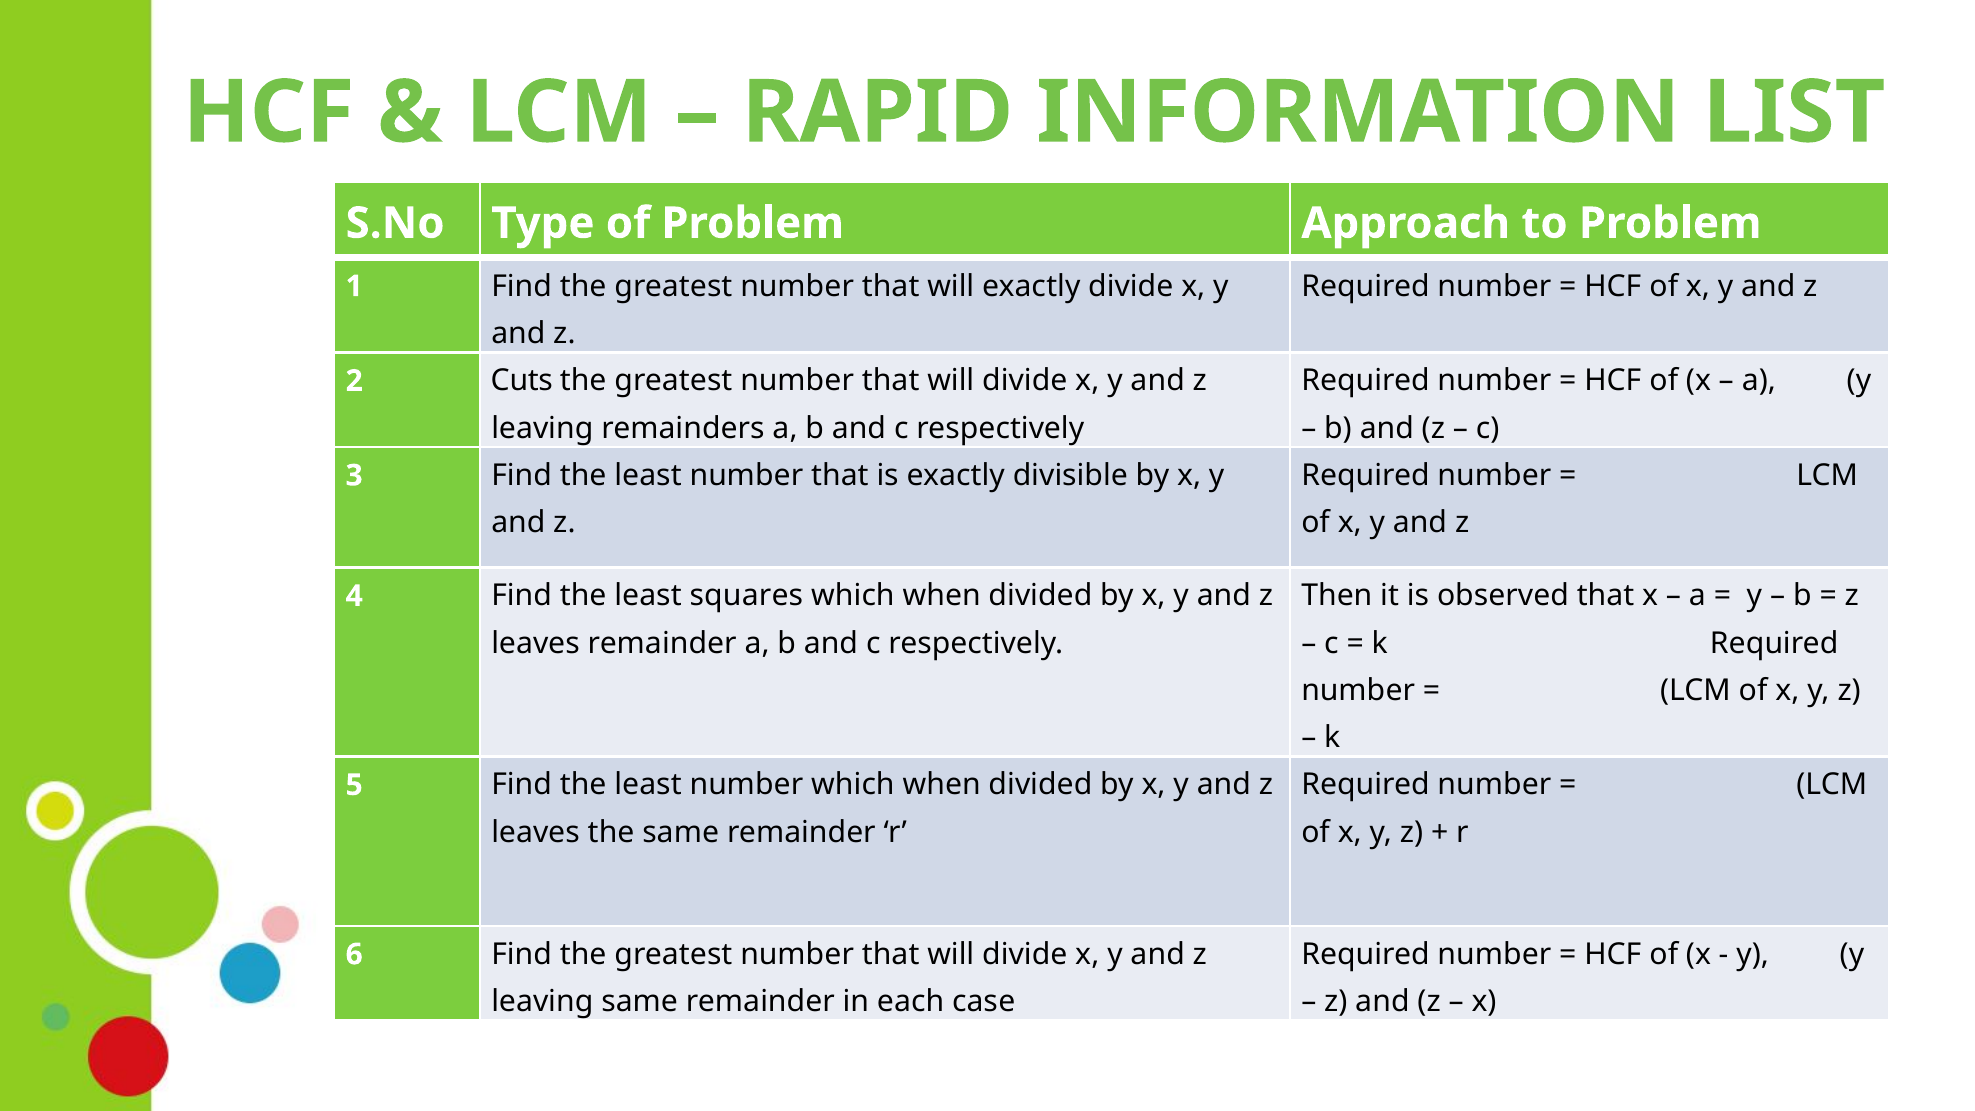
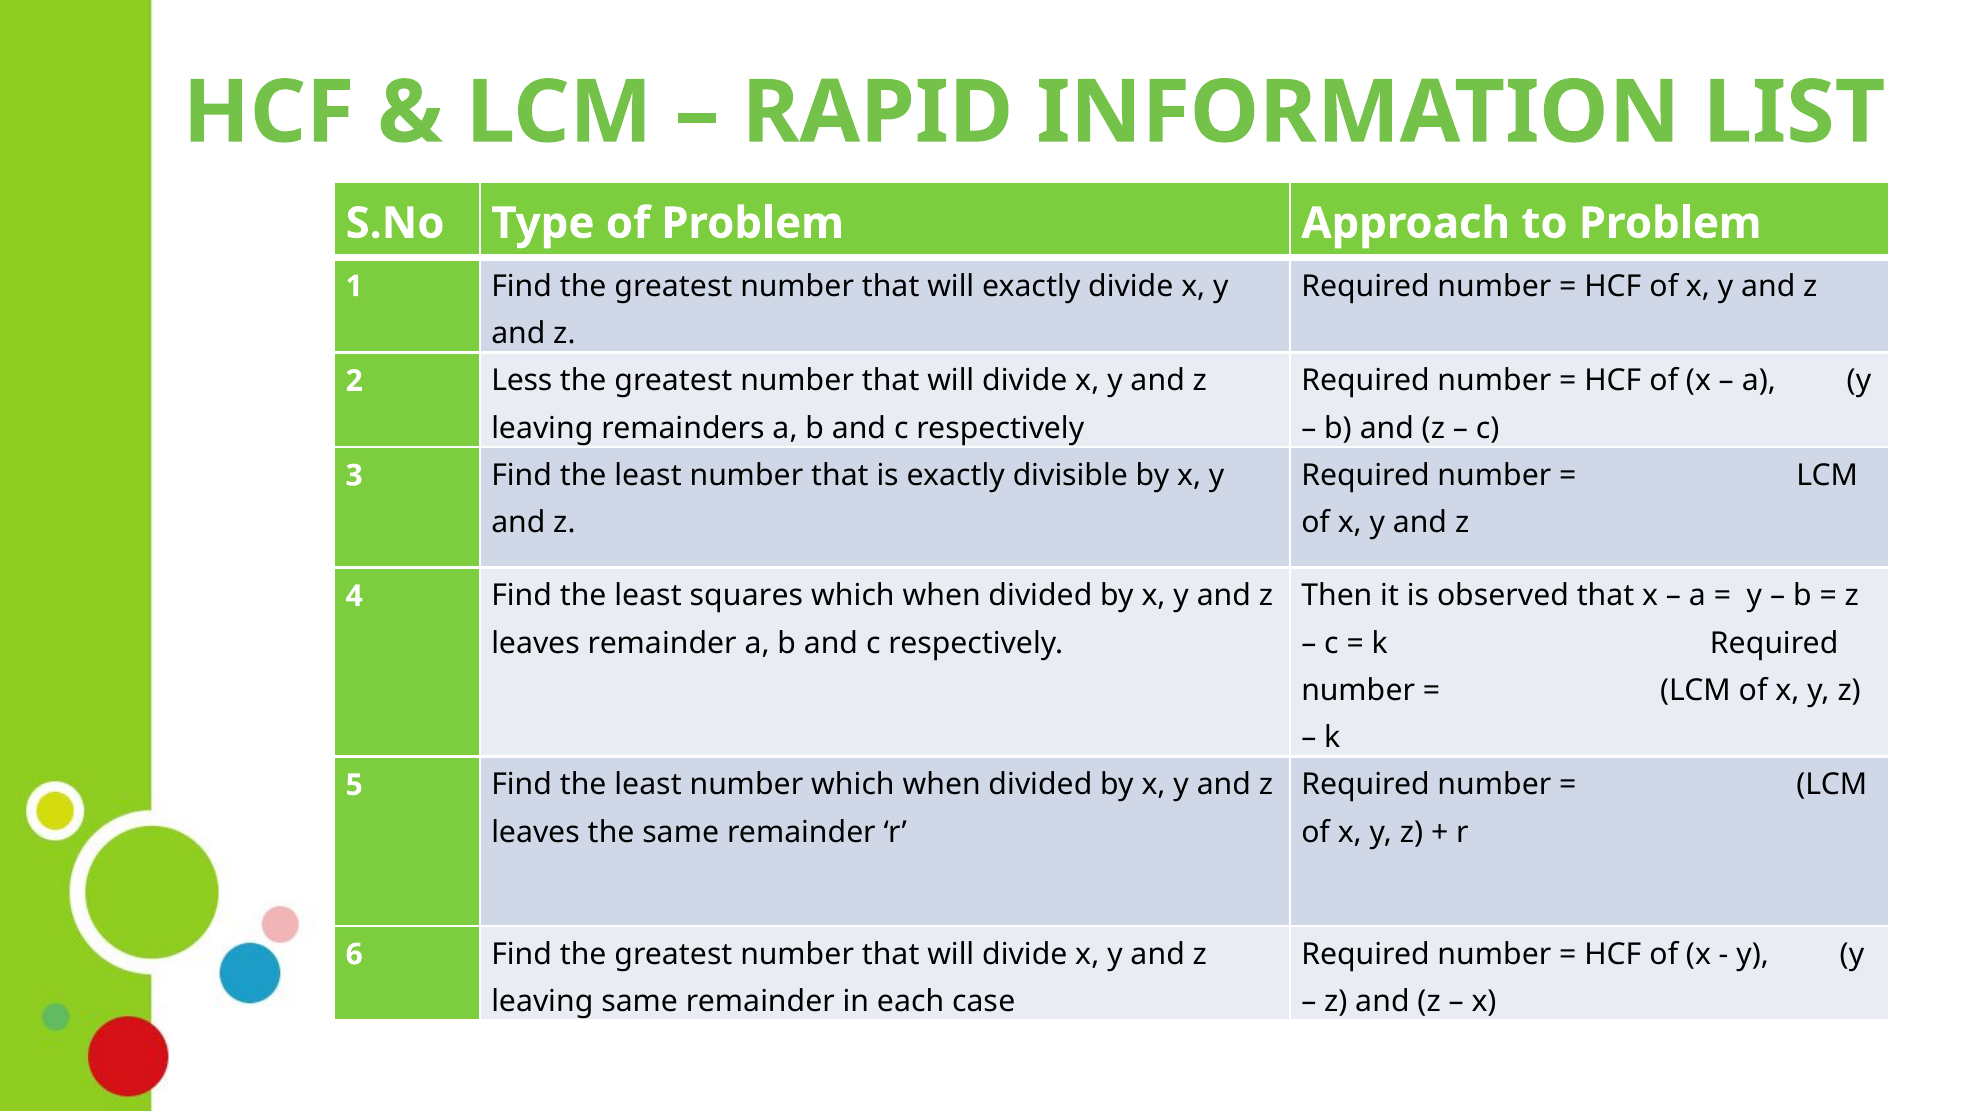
Cuts: Cuts -> Less
